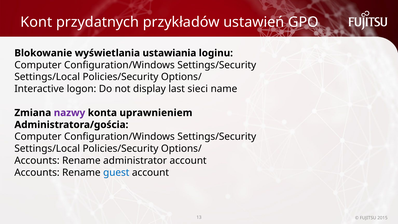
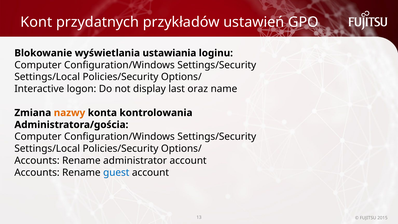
sieci: sieci -> oraz
nazwy colour: purple -> orange
uprawnieniem: uprawnieniem -> kontrolowania
